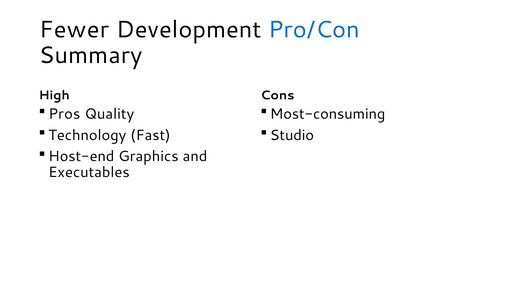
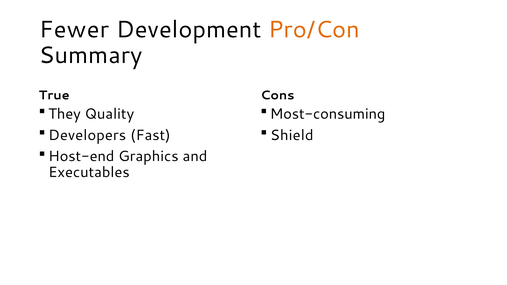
Pro/Con colour: blue -> orange
High: High -> True
Pros: Pros -> They
Technology: Technology -> Developers
Studio: Studio -> Shield
